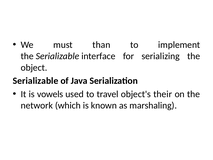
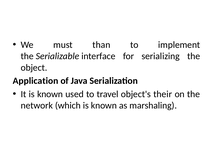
Serializable at (36, 81): Serializable -> Application
It is vowels: vowels -> known
